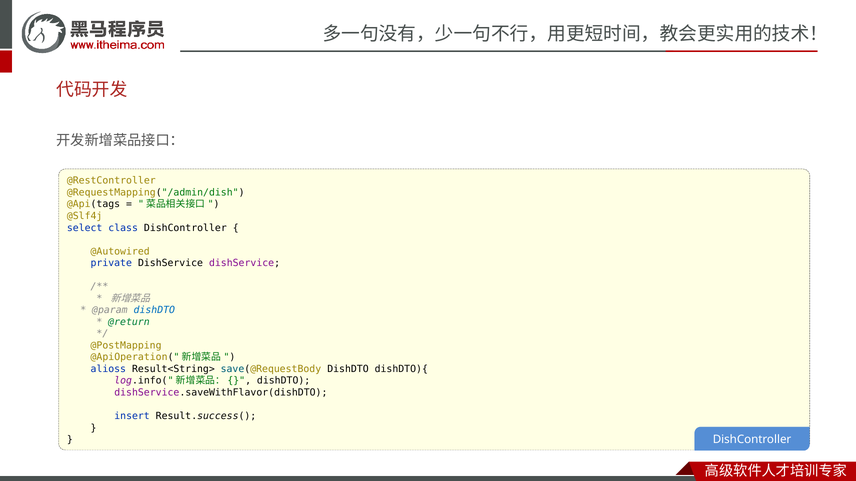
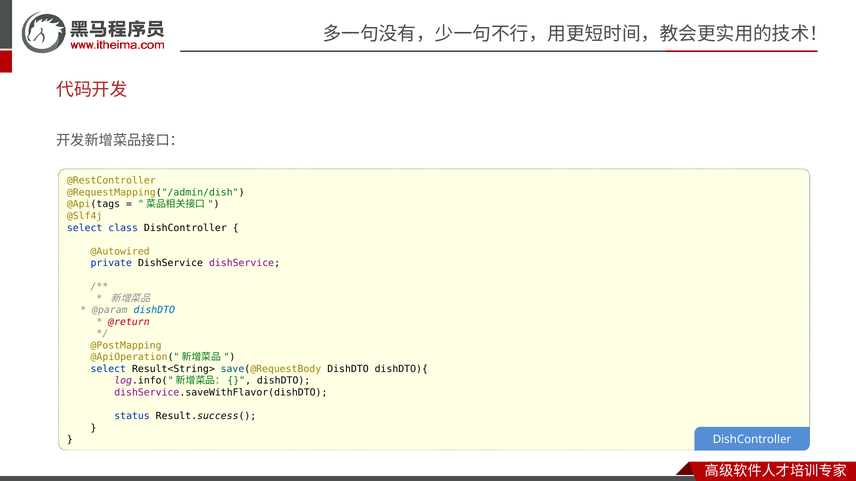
@return colour: green -> red
alioss at (108, 369): alioss -> select
insert: insert -> status
